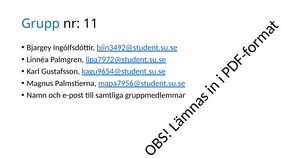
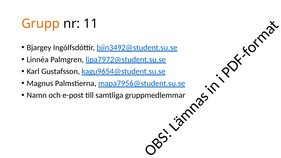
Grupp colour: blue -> orange
